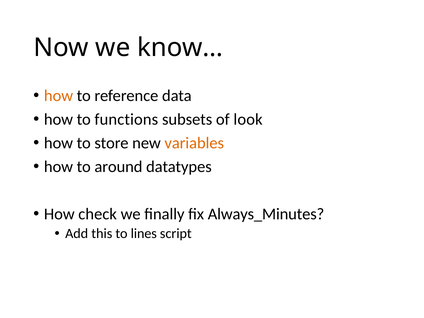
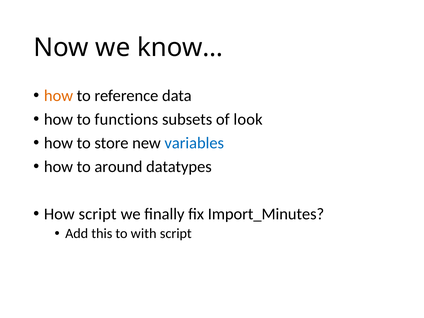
variables colour: orange -> blue
How check: check -> script
Always_Minutes: Always_Minutes -> Import_Minutes
lines: lines -> with
